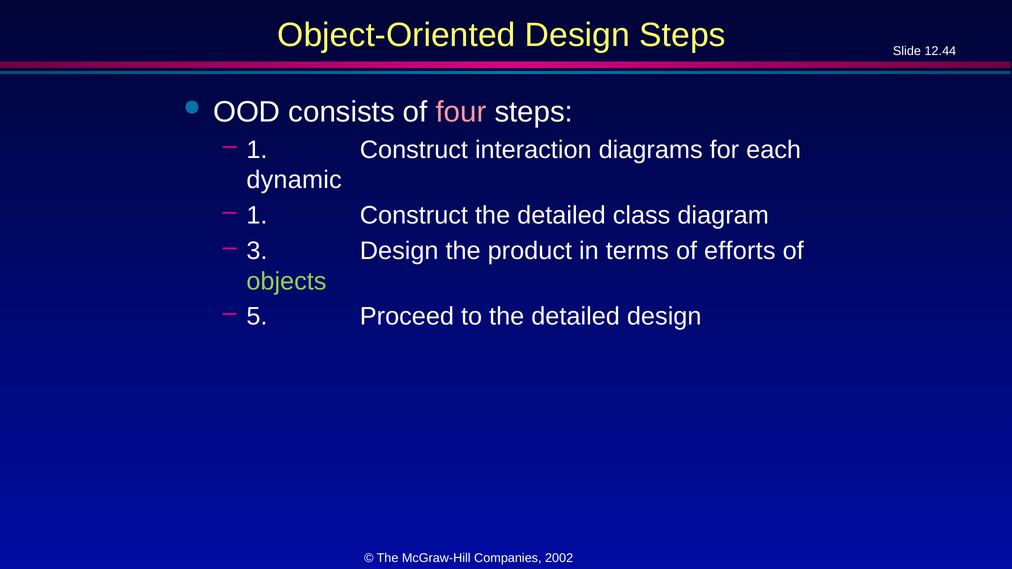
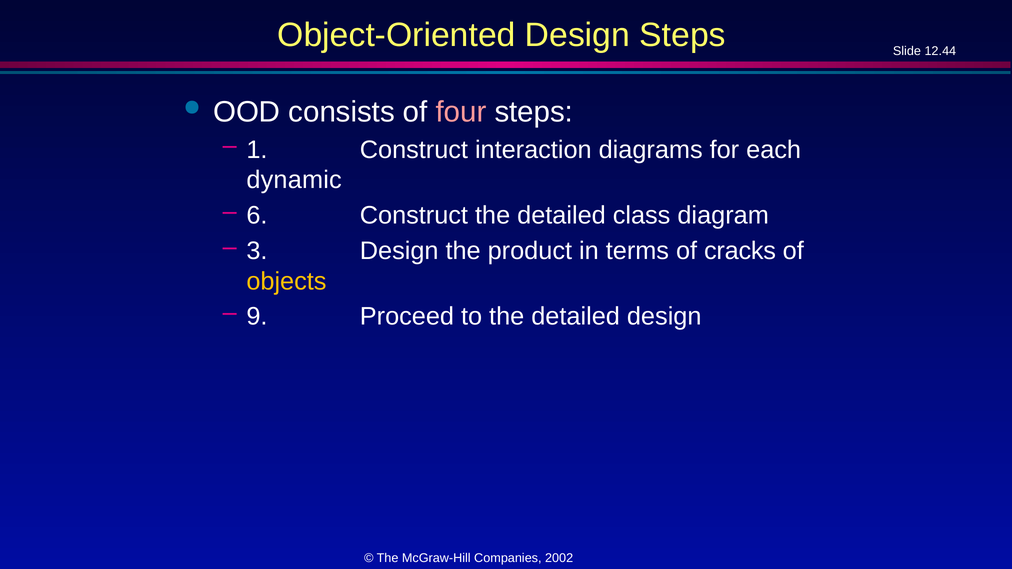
1 at (257, 216): 1 -> 6
efforts: efforts -> cracks
objects colour: light green -> yellow
5: 5 -> 9
